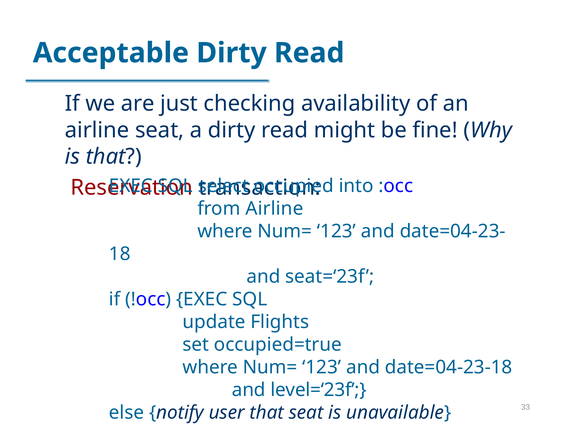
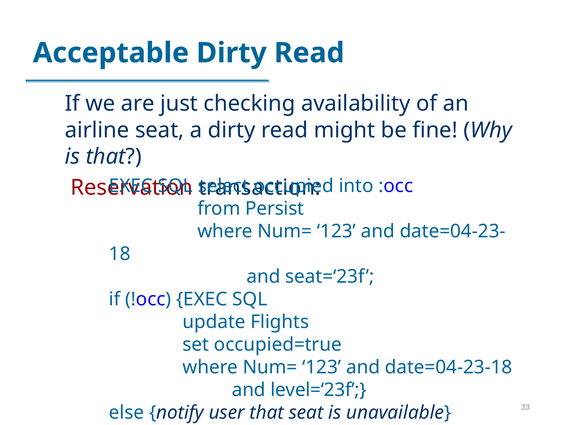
from Airline: Airline -> Persist
